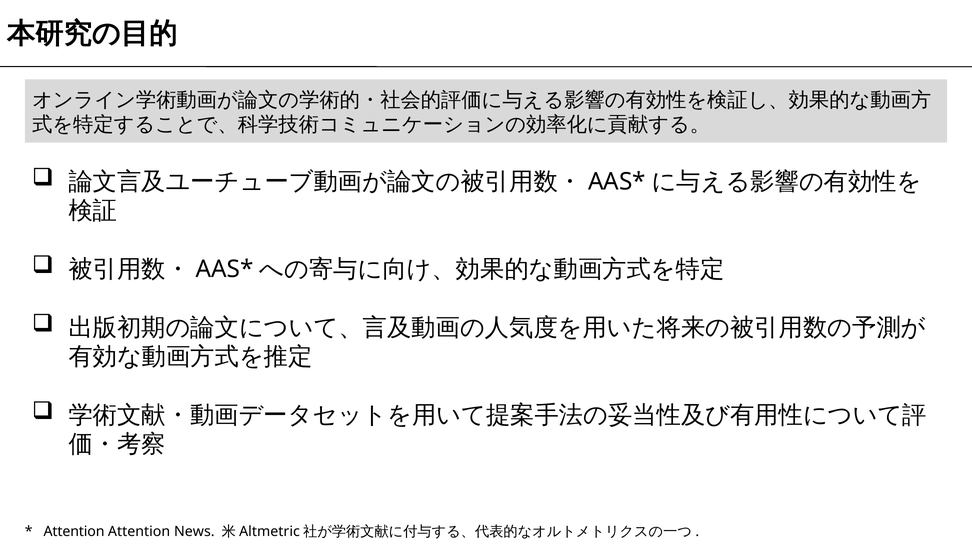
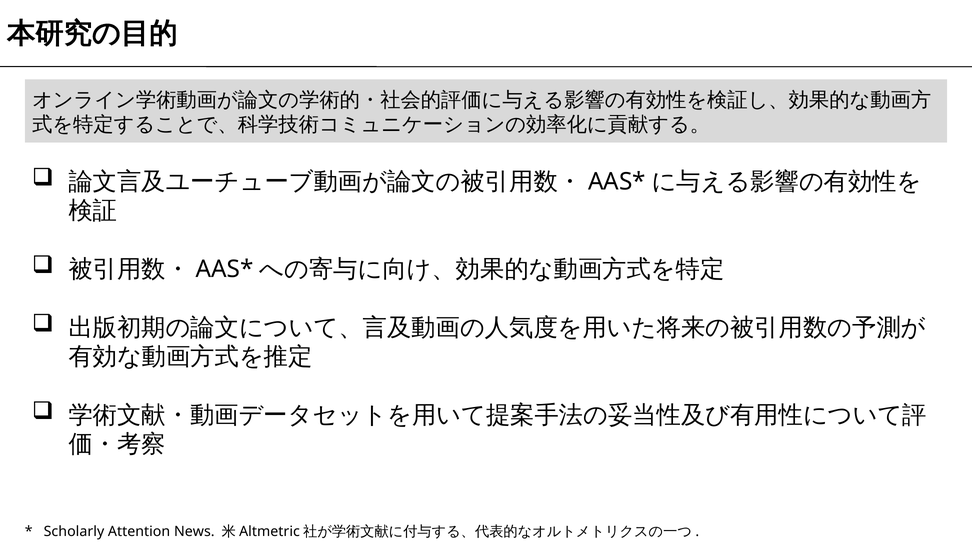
Attention at (74, 531): Attention -> Scholarly
